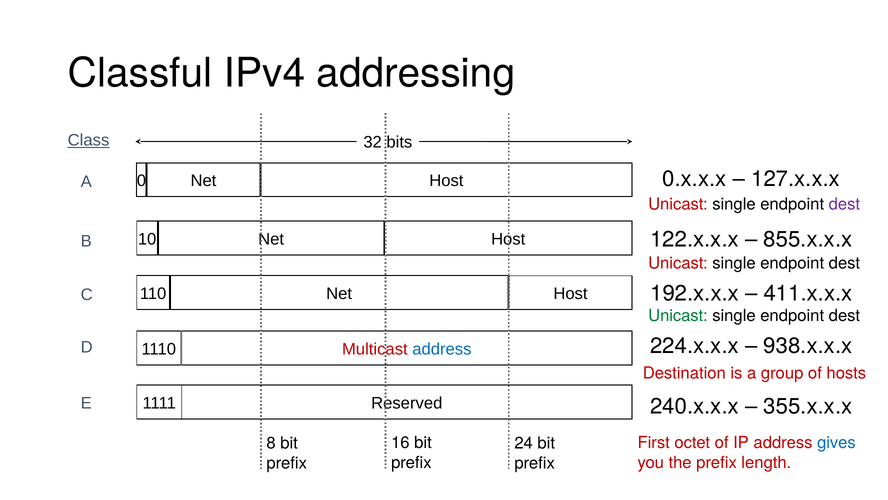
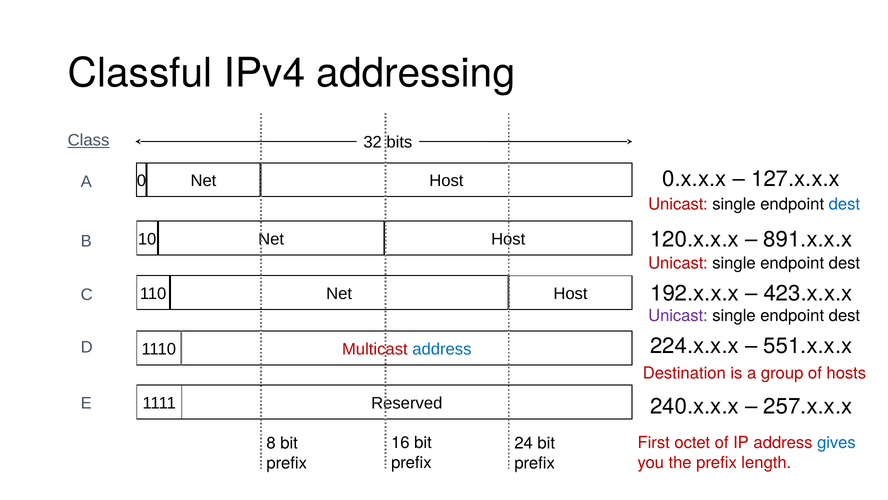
dest at (844, 204) colour: purple -> blue
122.x.x.x: 122.x.x.x -> 120.x.x.x
855.x.x.x: 855.x.x.x -> 891.x.x.x
411.x.x.x: 411.x.x.x -> 423.x.x.x
Unicast at (678, 316) colour: green -> purple
938.x.x.x: 938.x.x.x -> 551.x.x.x
355.x.x.x: 355.x.x.x -> 257.x.x.x
